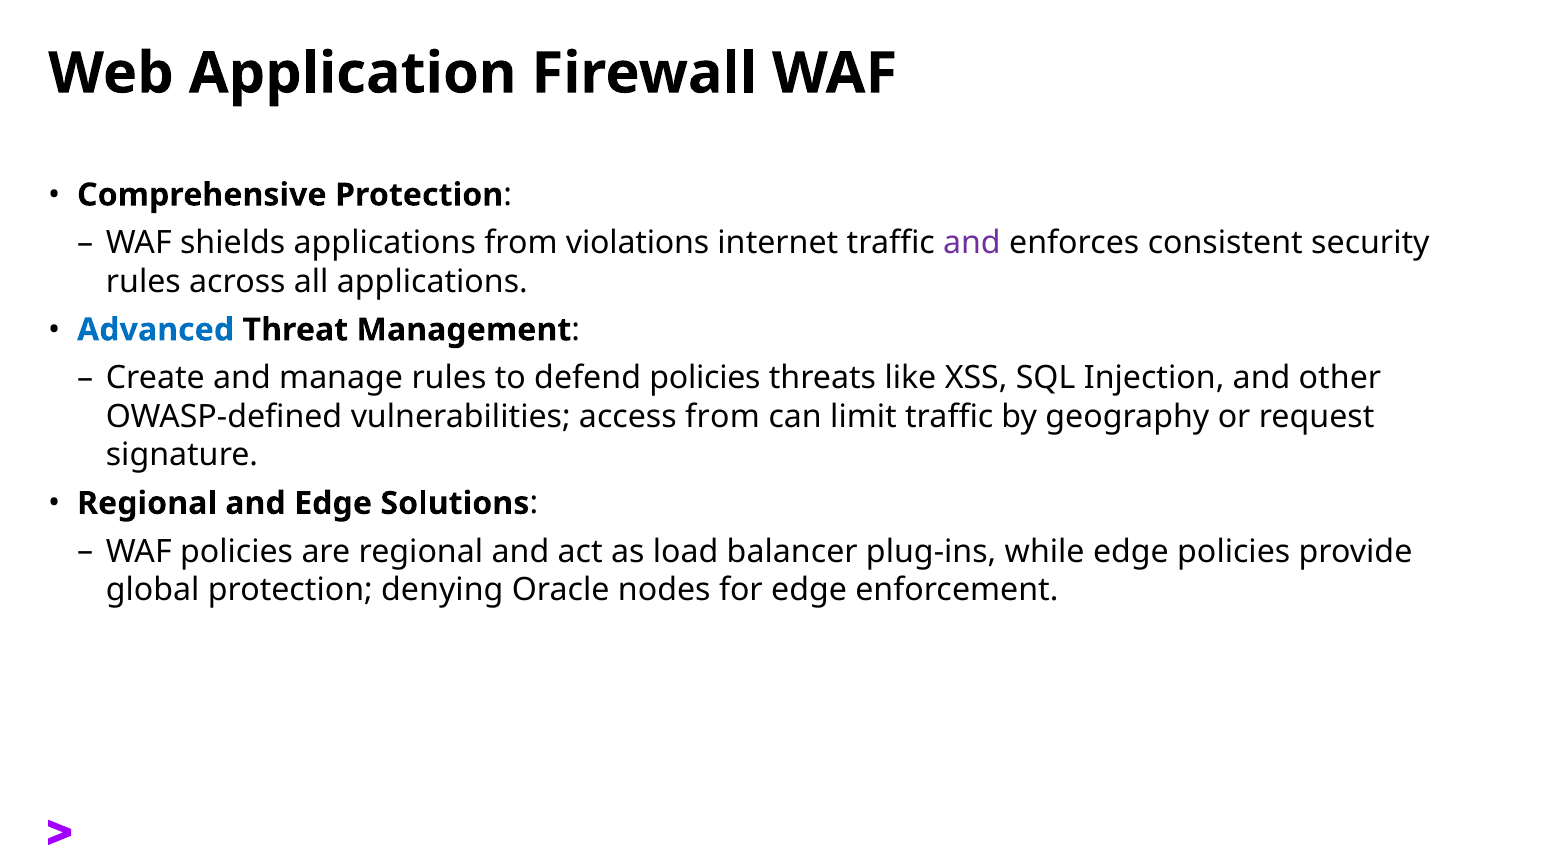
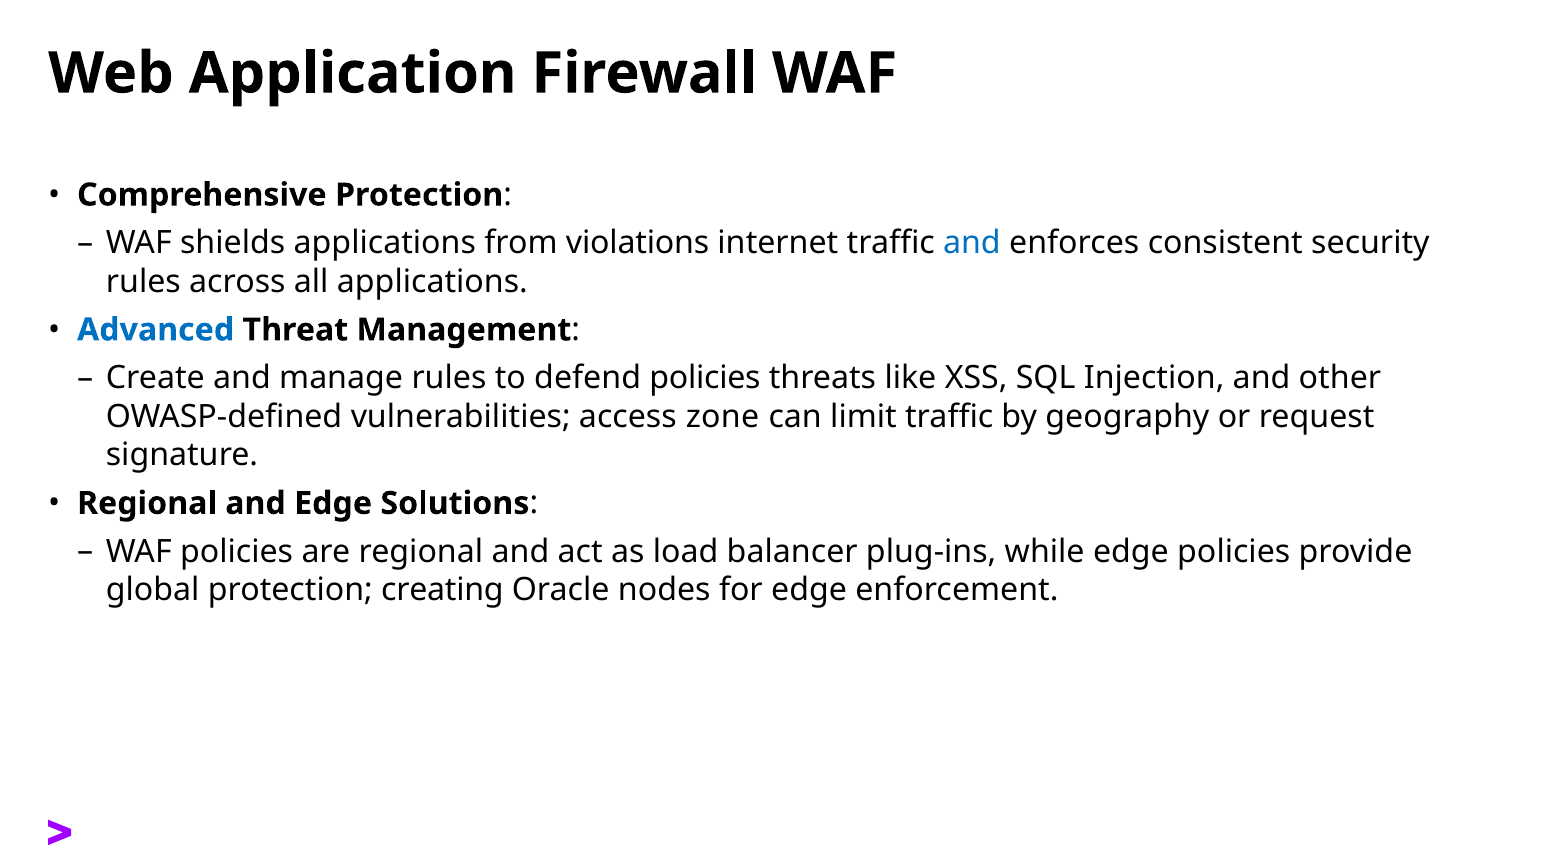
and at (972, 243) colour: purple -> blue
access from: from -> zone
denying: denying -> creating
